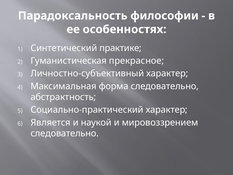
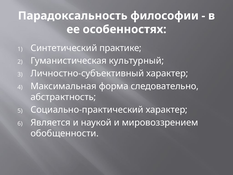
прекрасное: прекрасное -> культурный
следовательно at (65, 133): следовательно -> обобщенности
